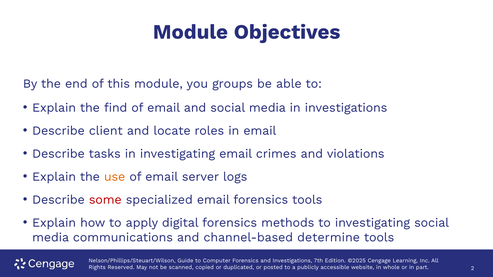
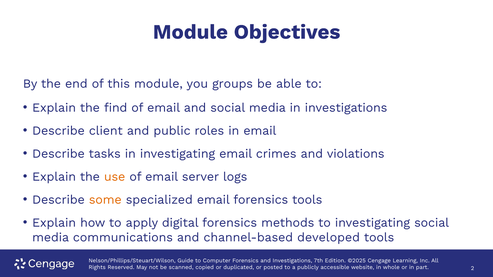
locate: locate -> public
some colour: red -> orange
determine: determine -> developed
